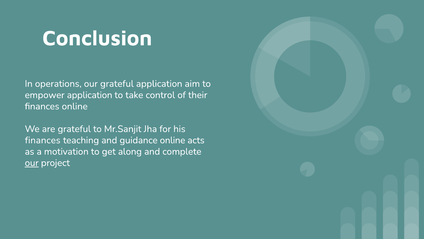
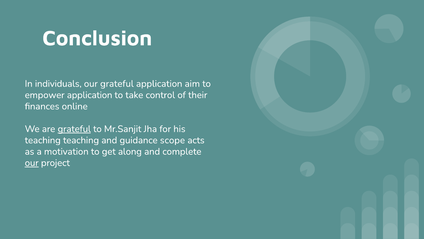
operations: operations -> individuals
grateful at (74, 129) underline: none -> present
finances at (43, 140): finances -> teaching
guidance online: online -> scope
